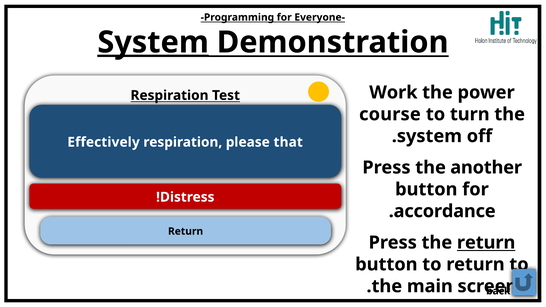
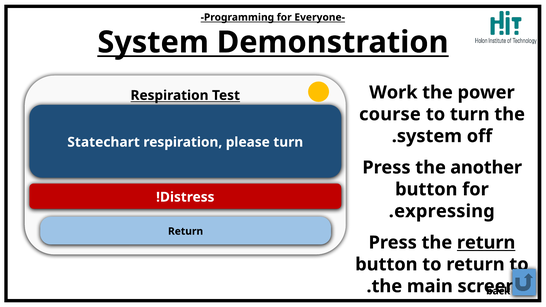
System at (153, 42) underline: present -> none
Effectively: Effectively -> Statechart
please that: that -> turn
accordance: accordance -> expressing
